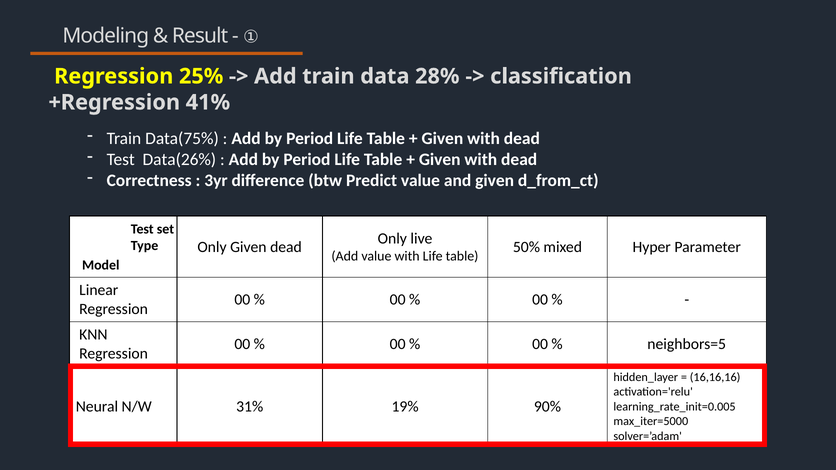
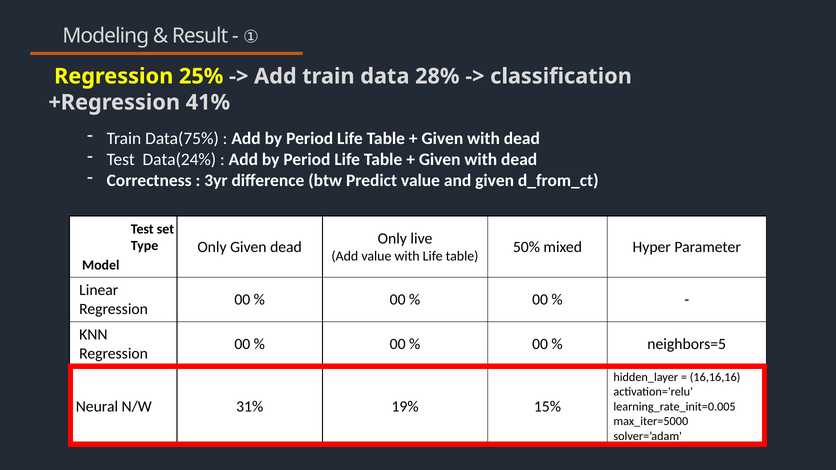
Data(26%: Data(26% -> Data(24%
90%: 90% -> 15%
